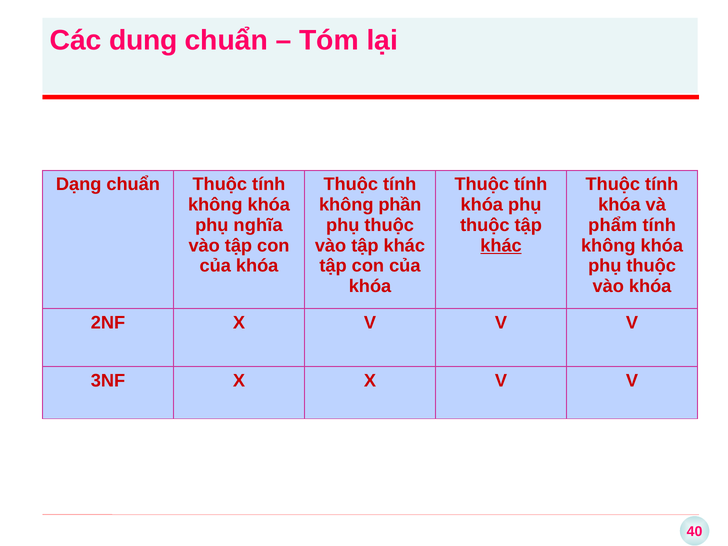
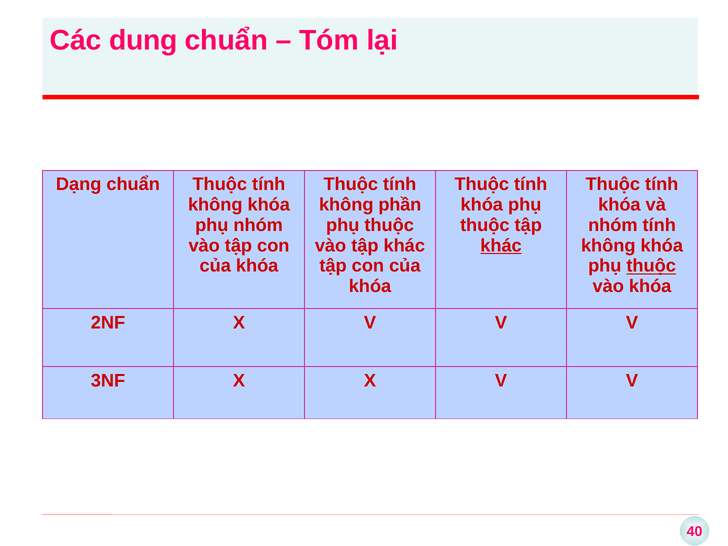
phụ nghĩa: nghĩa -> nhóm
phẩm at (613, 225): phẩm -> nhóm
thuộc at (651, 266) underline: none -> present
